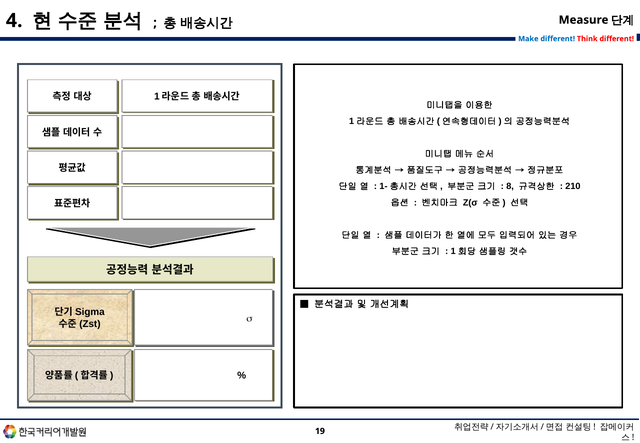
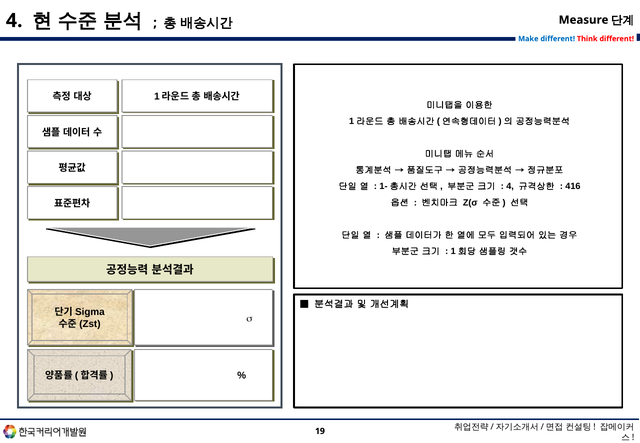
8 at (510, 186): 8 -> 4
210: 210 -> 416
